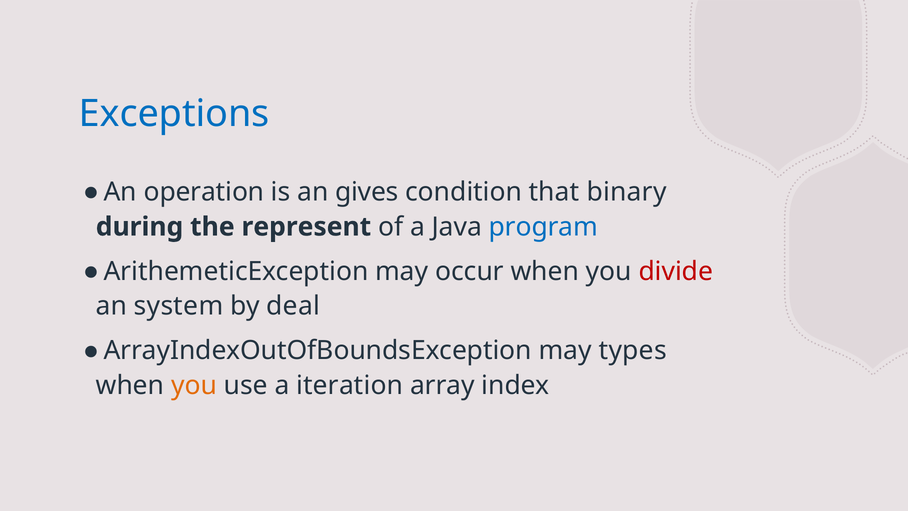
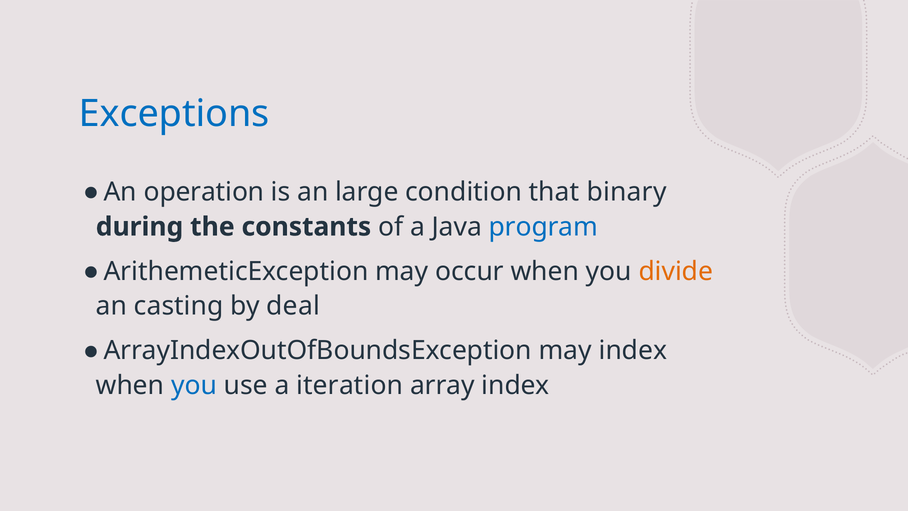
gives: gives -> large
represent: represent -> constants
divide colour: red -> orange
system: system -> casting
may types: types -> index
you at (194, 385) colour: orange -> blue
